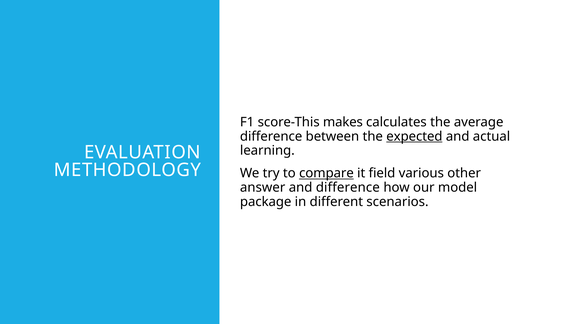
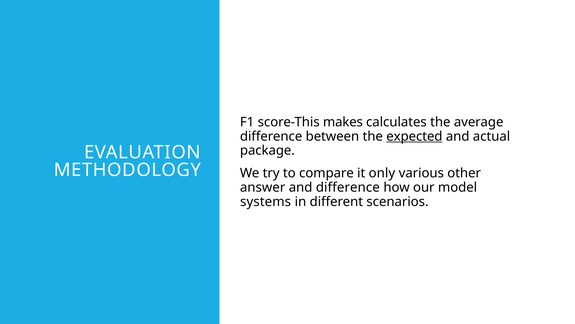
learning: learning -> package
compare underline: present -> none
field: field -> only
package: package -> systems
